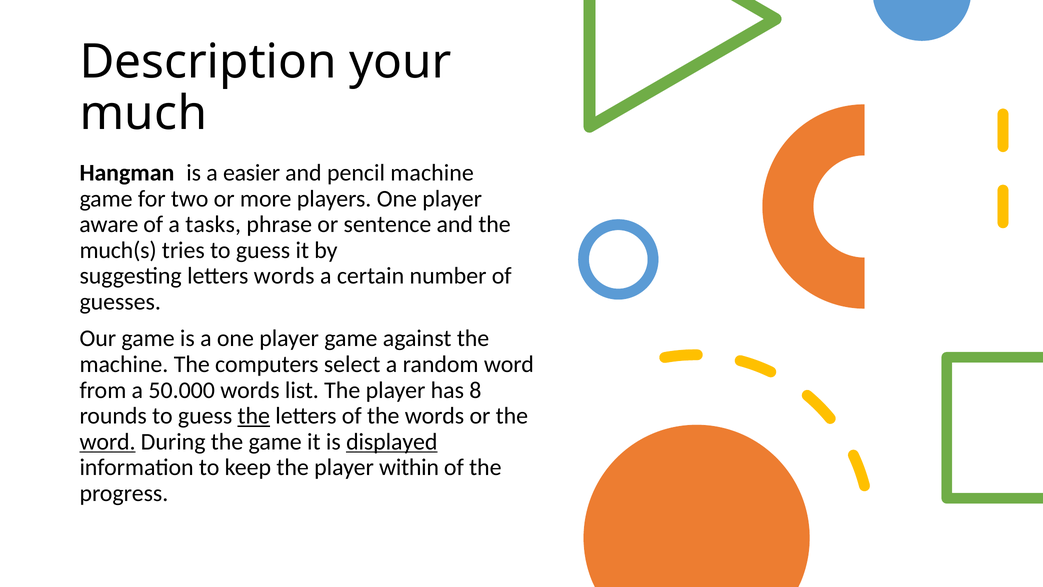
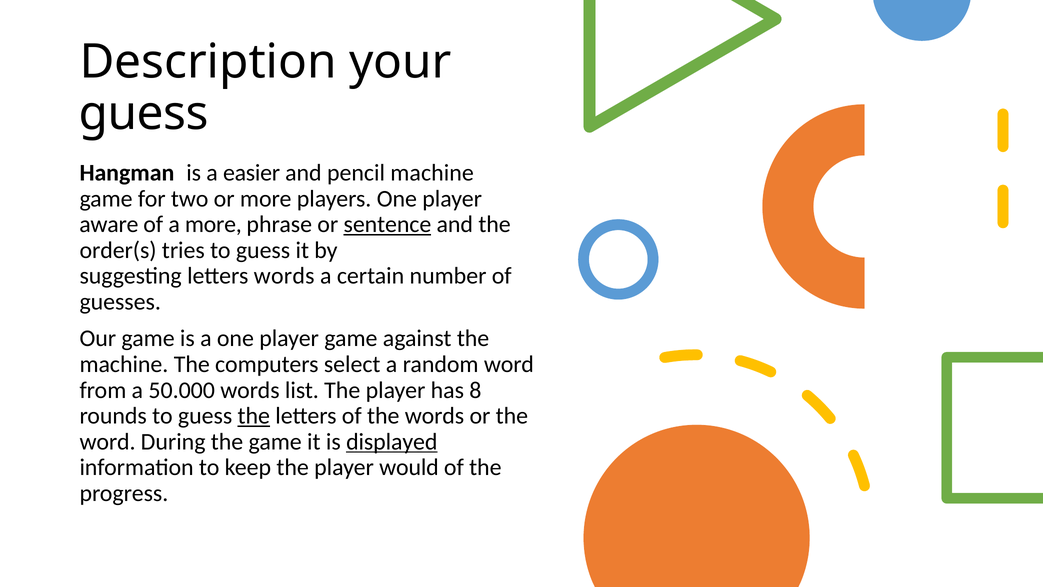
much at (143, 113): much -> guess
a tasks: tasks -> more
sentence underline: none -> present
much(s: much(s -> order(s
word at (108, 441) underline: present -> none
within: within -> would
